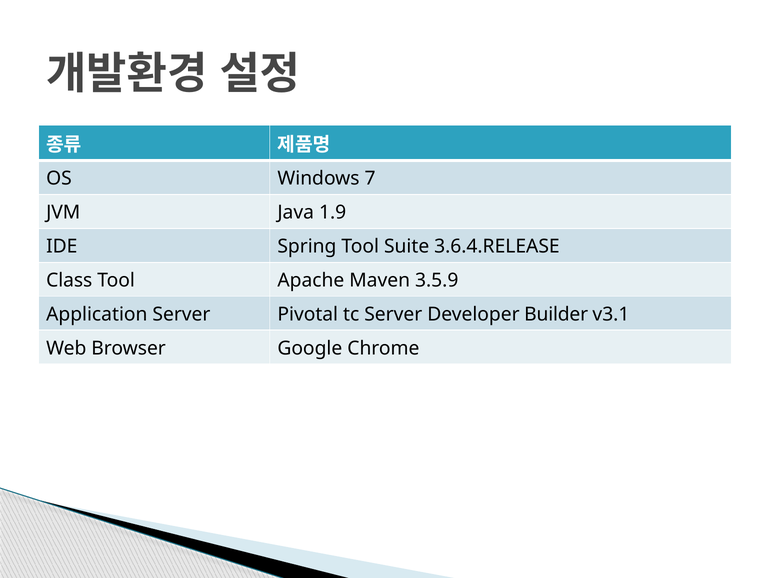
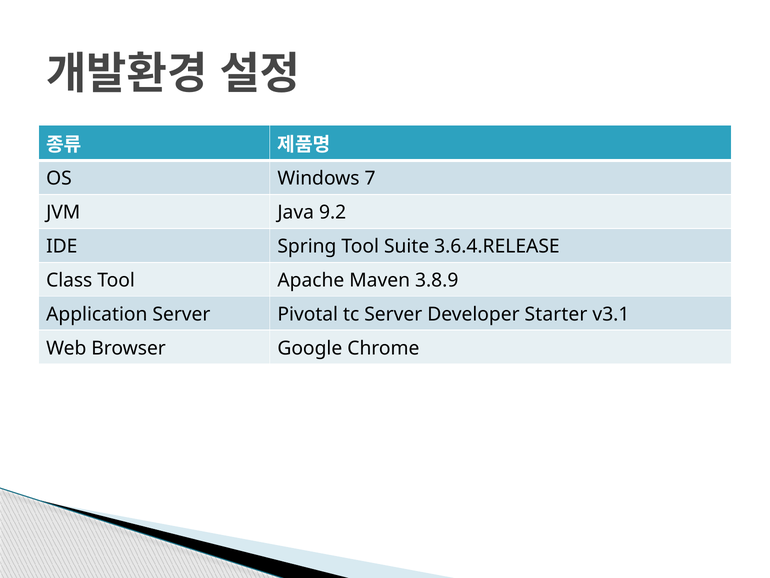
1.9: 1.9 -> 9.2
3.5.9: 3.5.9 -> 3.8.9
Builder: Builder -> Starter
